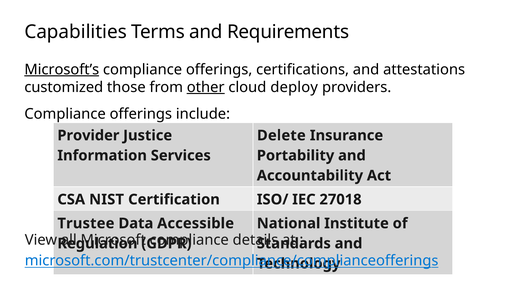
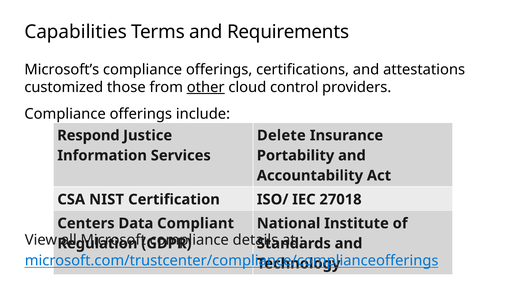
Microsoft’s underline: present -> none
deploy: deploy -> control
Provider: Provider -> Respond
Trustee: Trustee -> Centers
Accessible: Accessible -> Compliant
